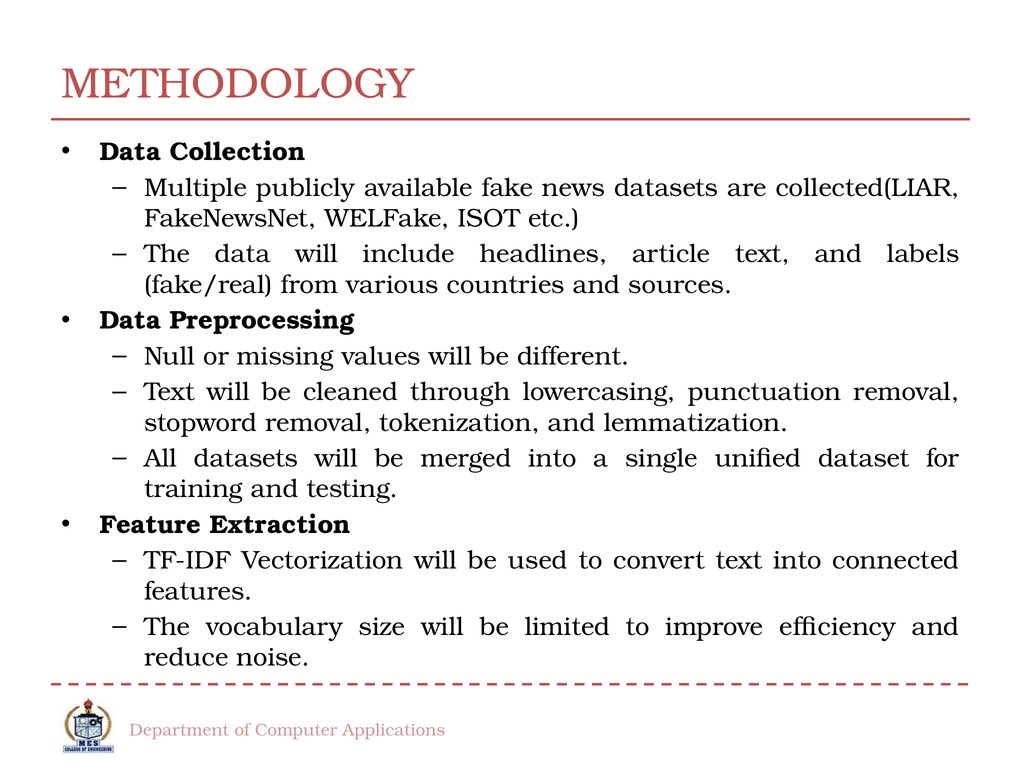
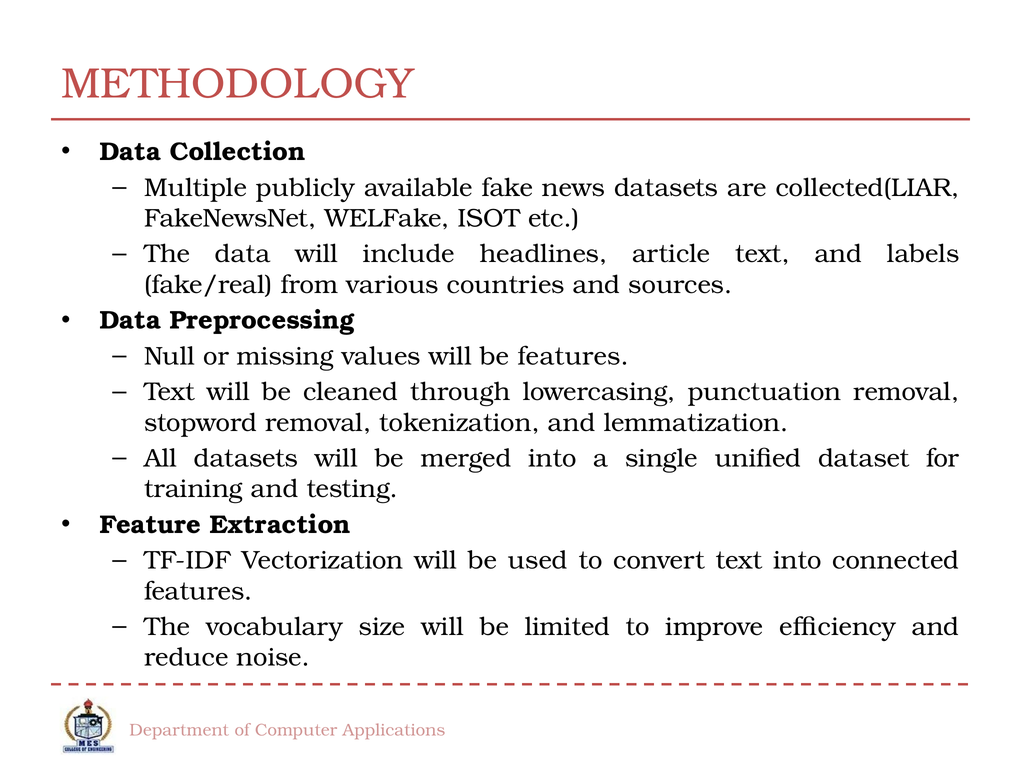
be different: different -> features
